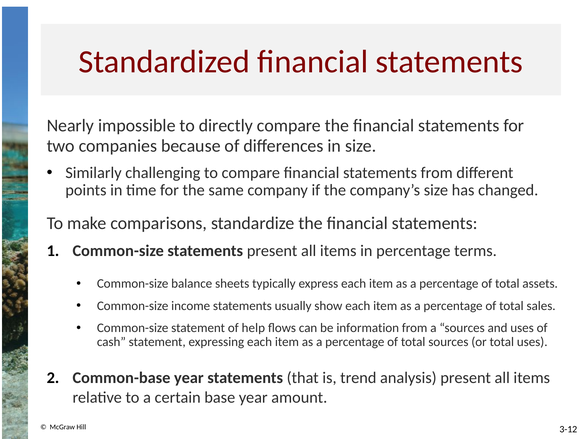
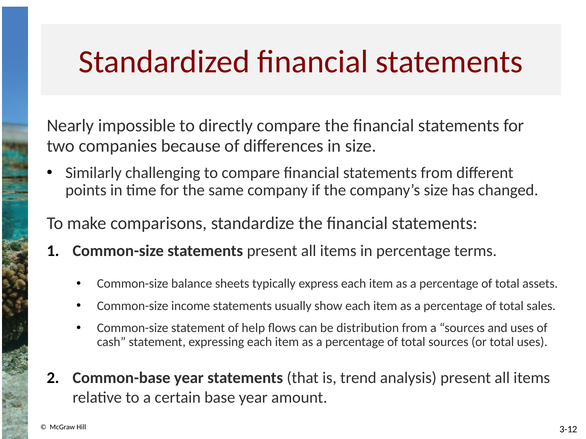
information: information -> distribution
